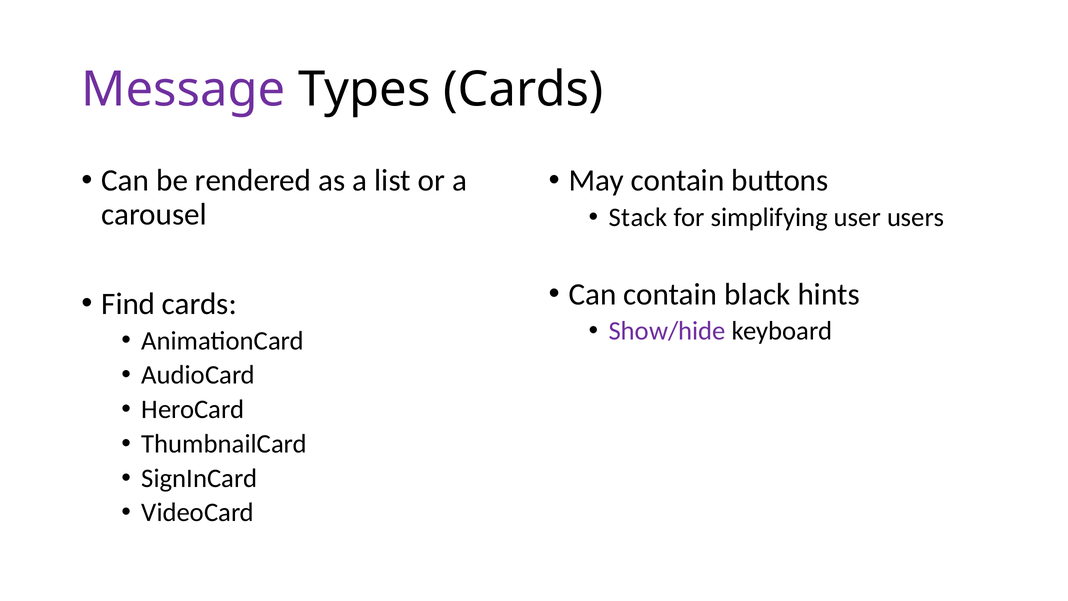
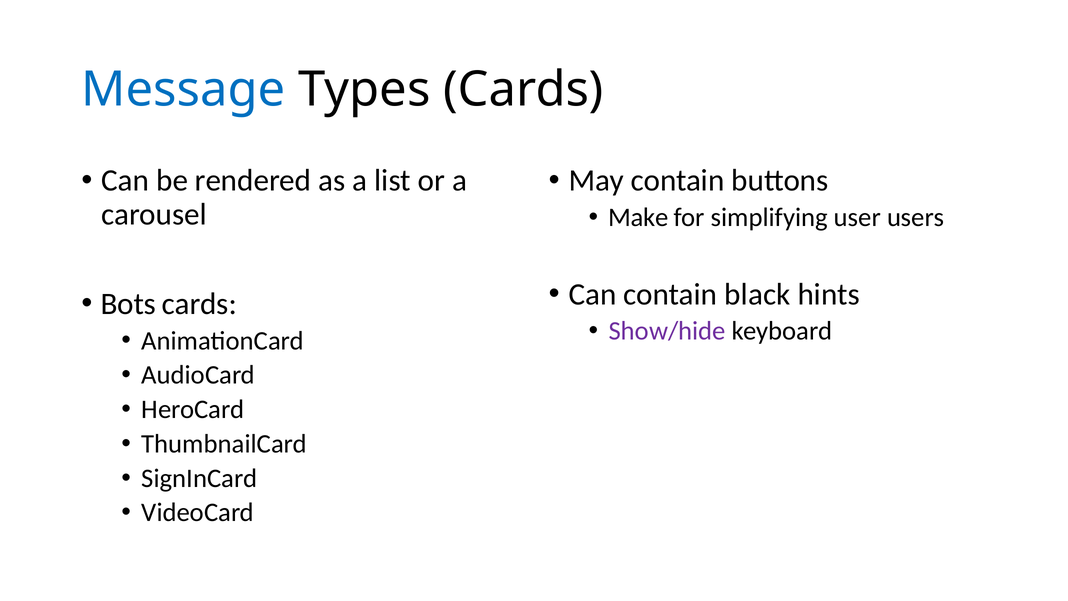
Message colour: purple -> blue
Stack: Stack -> Make
Find: Find -> Bots
